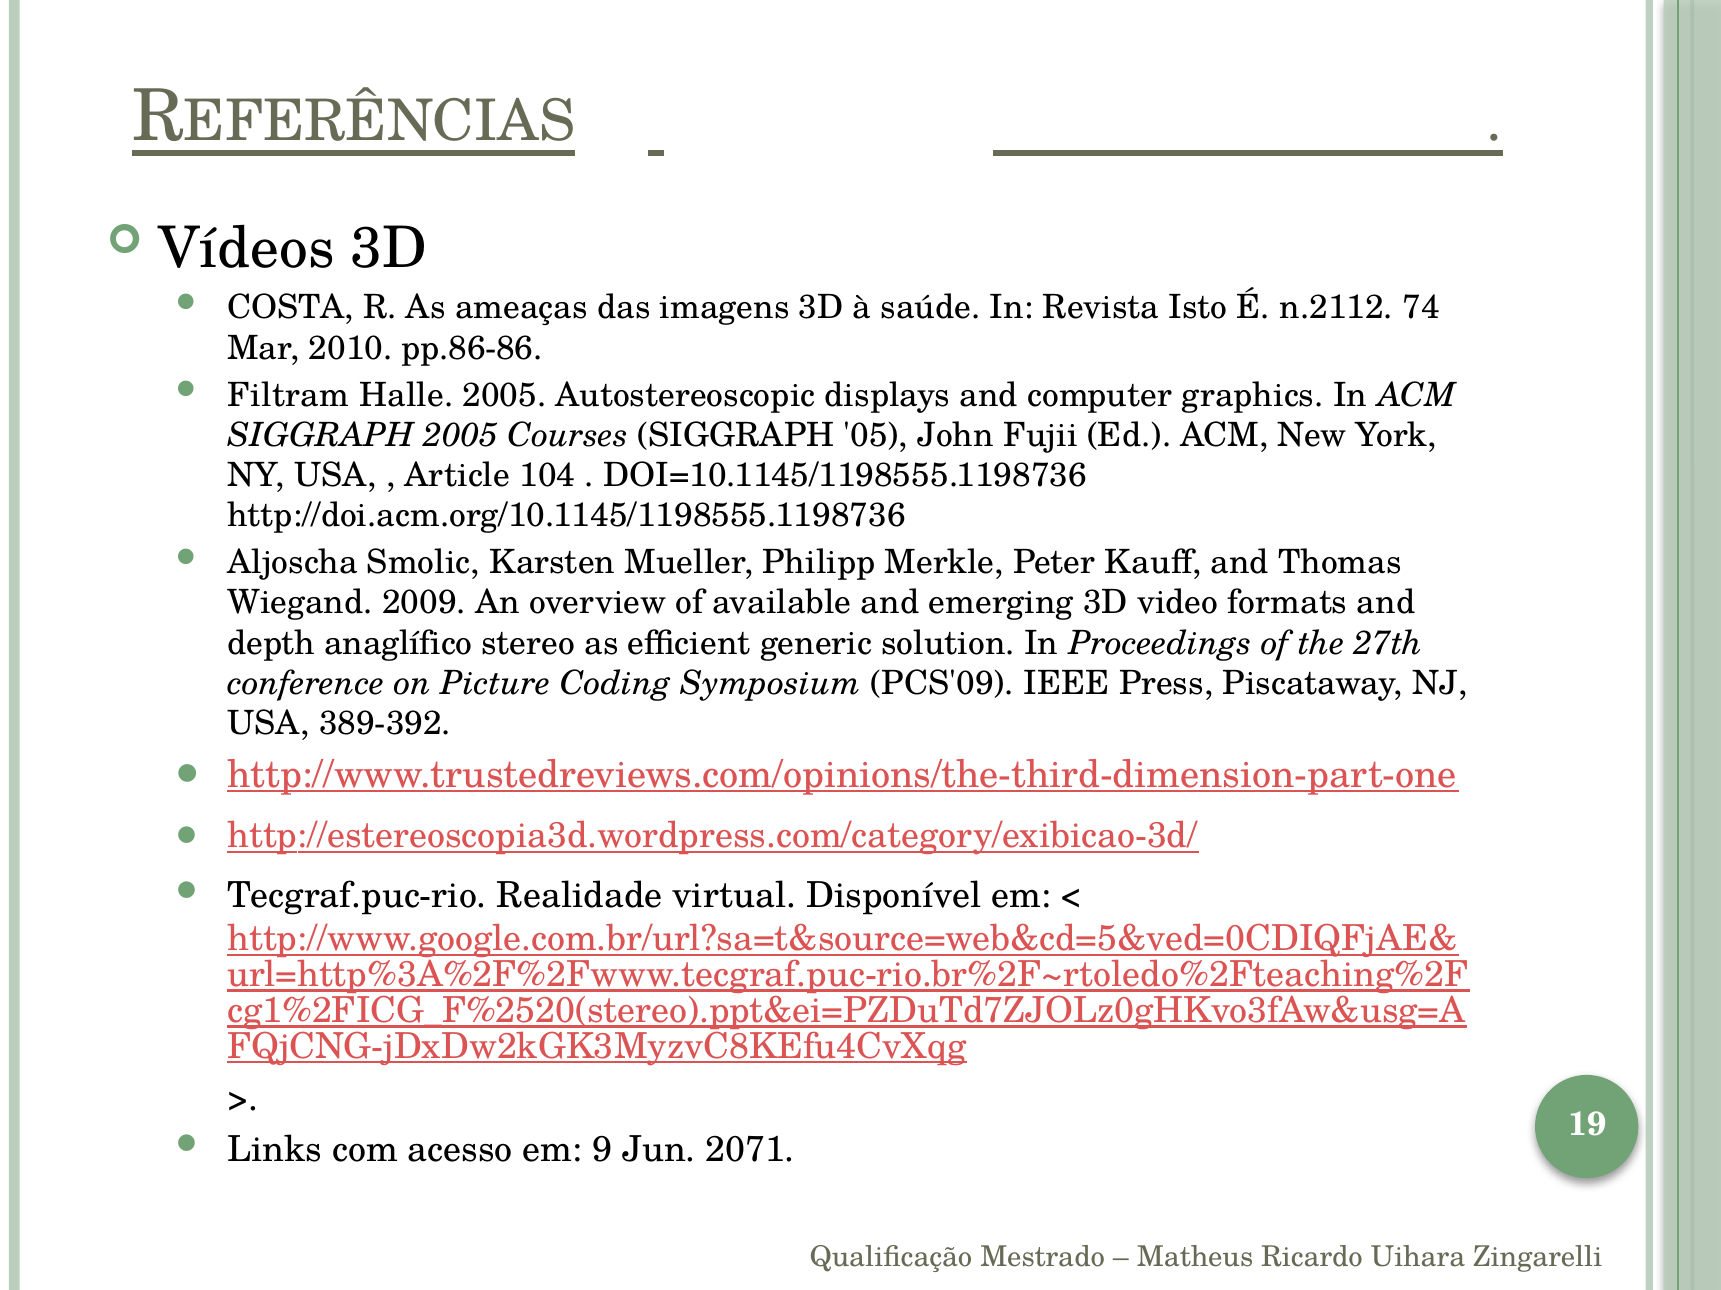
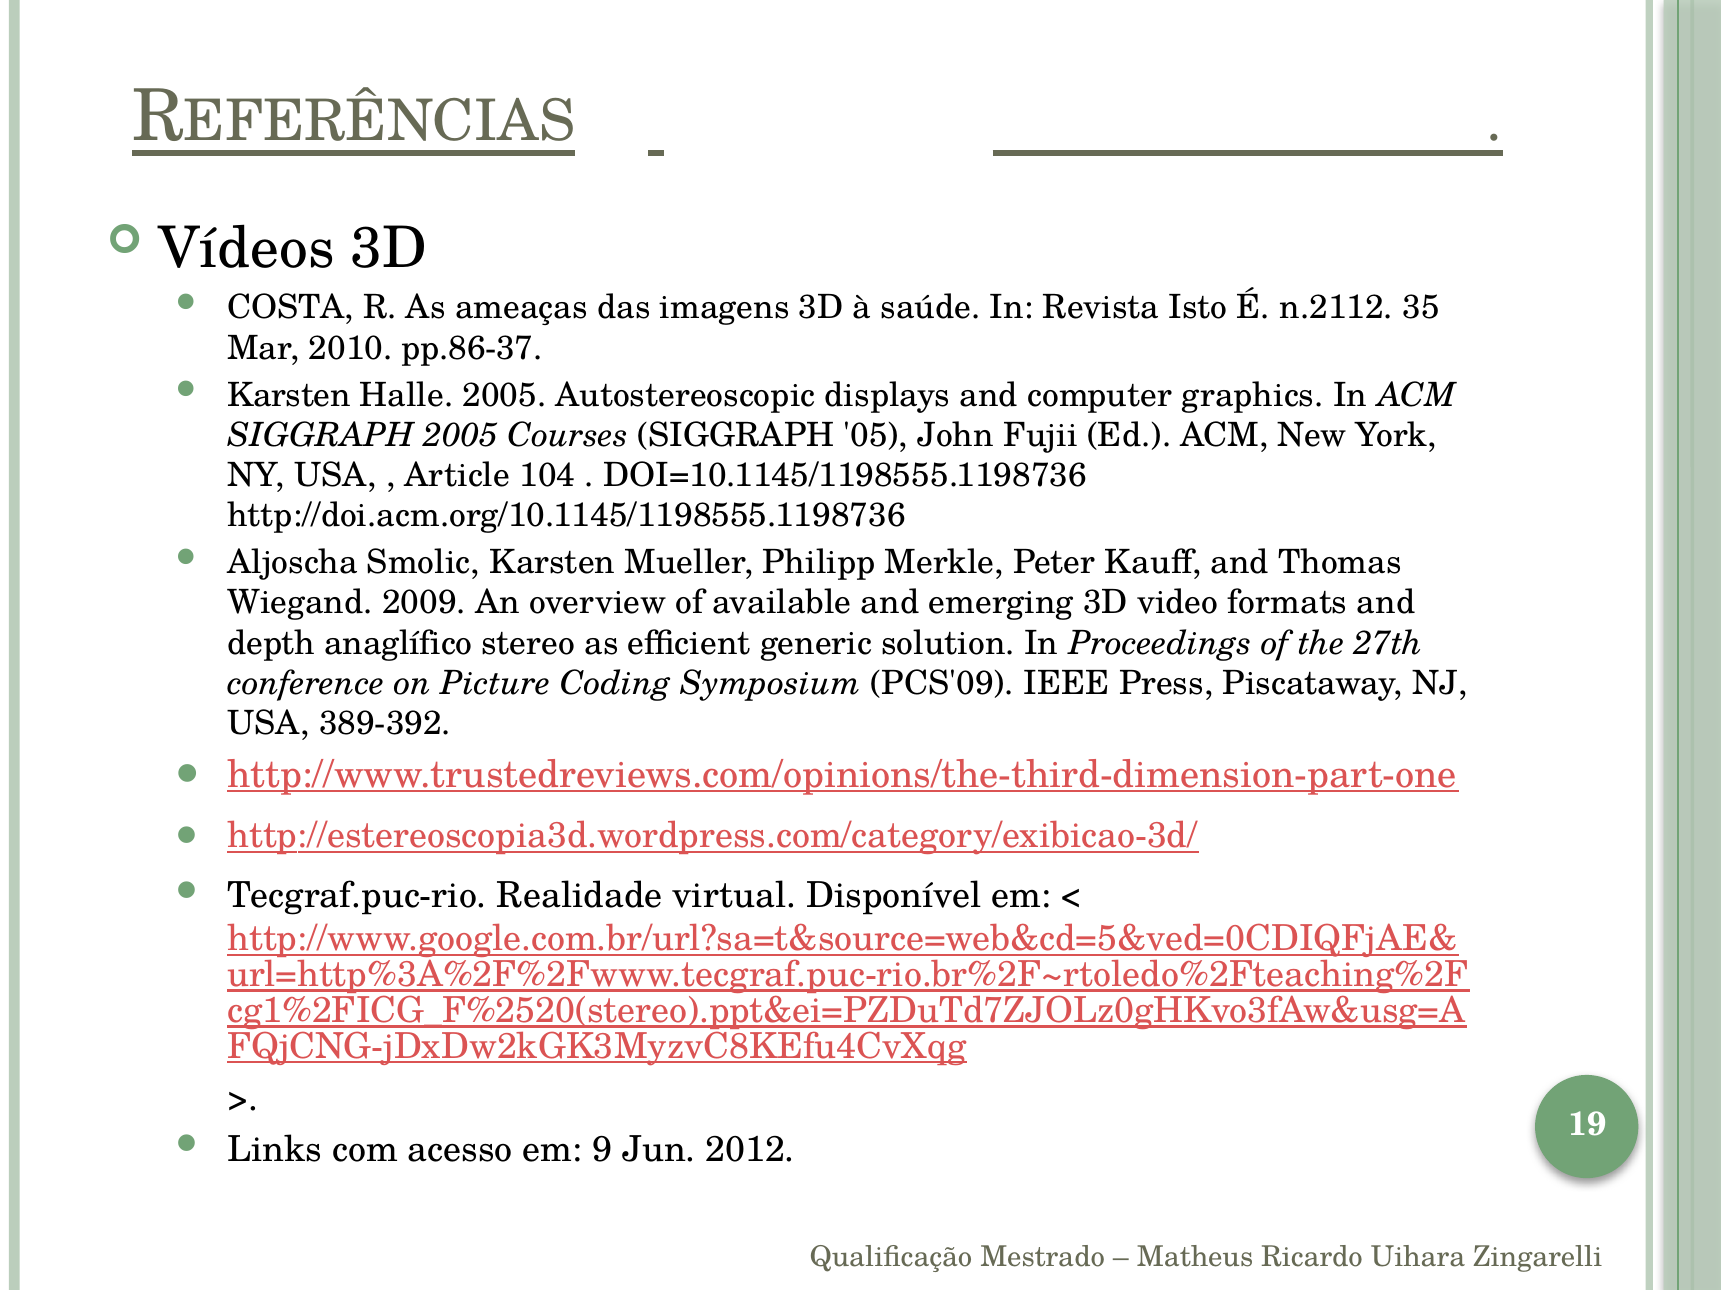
74: 74 -> 35
pp.86-86: pp.86-86 -> pp.86-37
Filtram at (289, 395): Filtram -> Karsten
2071: 2071 -> 2012
